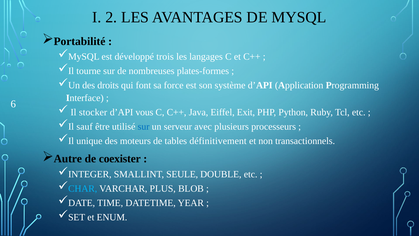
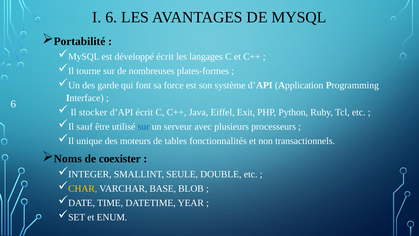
I 2: 2 -> 6
développé trois: trois -> écrit
droits: droits -> garde
d’API vous: vous -> écrit
définitivement: définitivement -> fonctionnalités
Autre: Autre -> Noms
CHAR colour: light blue -> yellow
PLUS: PLUS -> BASE
